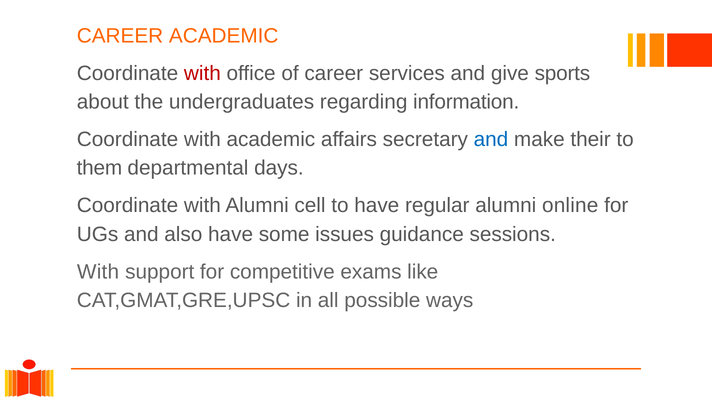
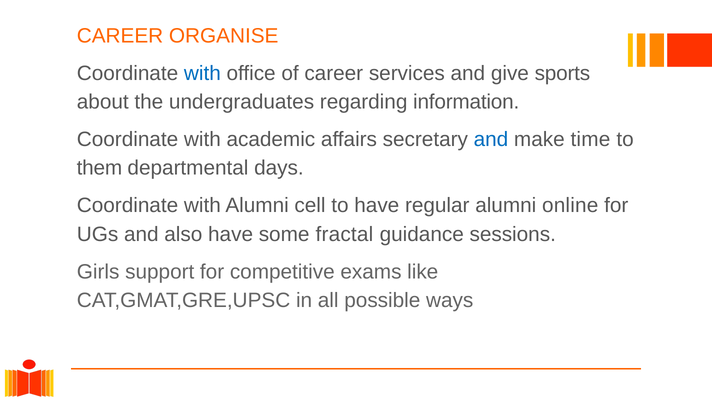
CAREER ACADEMIC: ACADEMIC -> ORGANISE
with at (202, 73) colour: red -> blue
their: their -> time
issues: issues -> fractal
With at (98, 272): With -> Girls
